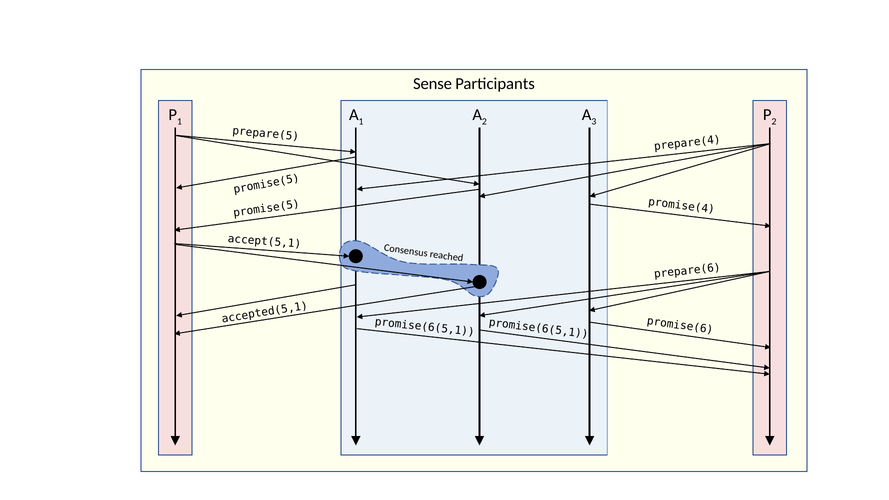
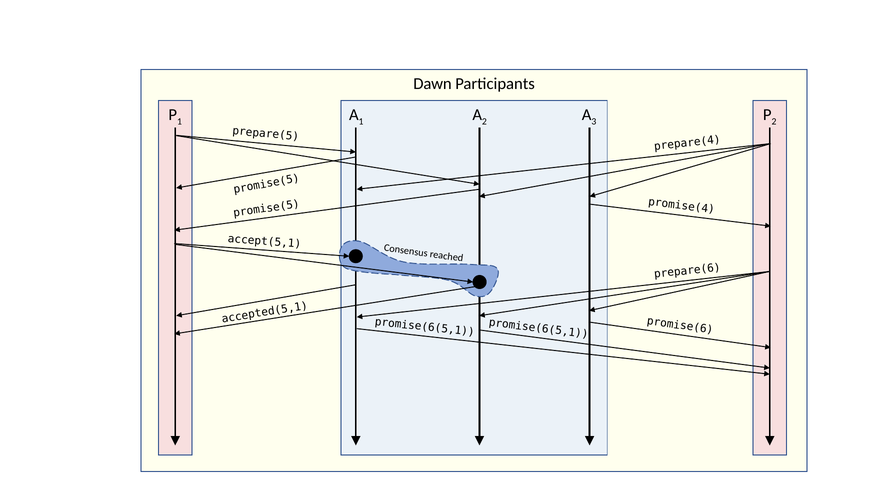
Sense: Sense -> Dawn
